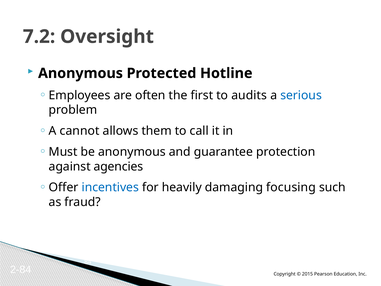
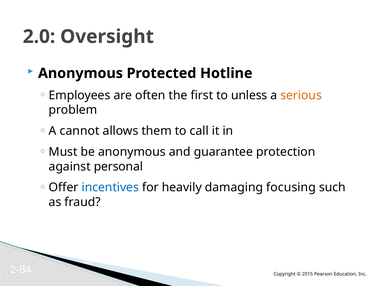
7.2: 7.2 -> 2.0
audits: audits -> unless
serious colour: blue -> orange
agencies: agencies -> personal
